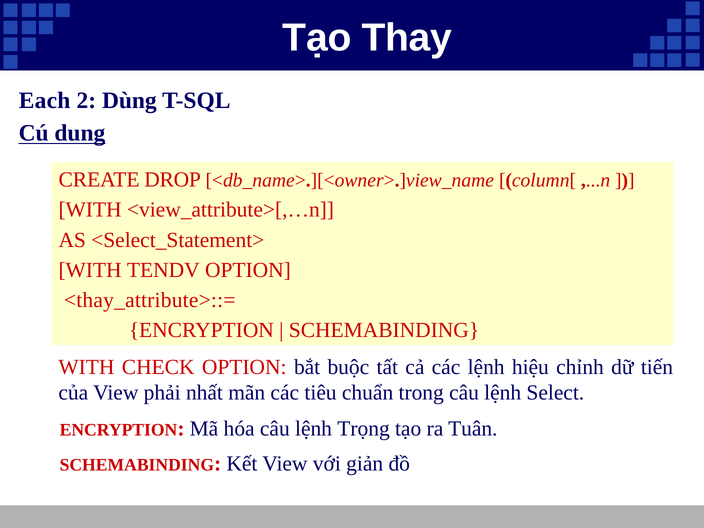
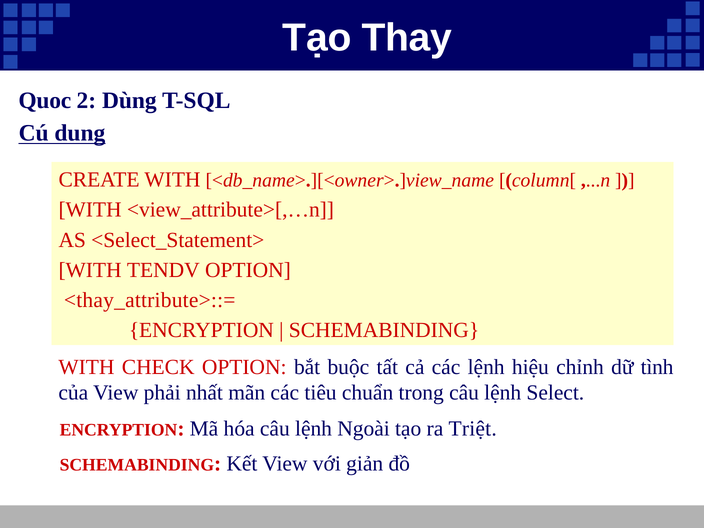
Each: Each -> Quoc
CREATE DROP: DROP -> WITH
tiến: tiến -> tình
Trọng: Trọng -> Ngoài
Tuân: Tuân -> Triệt
